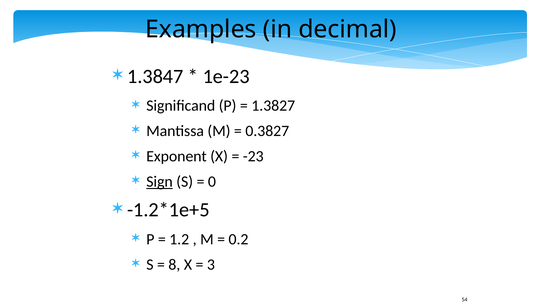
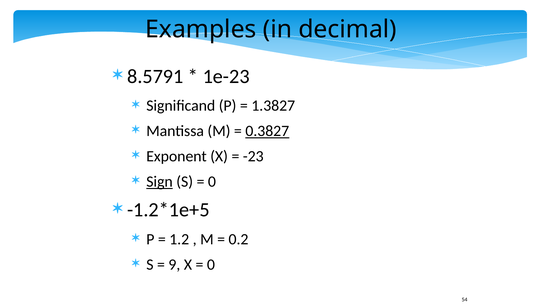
1.3847: 1.3847 -> 8.5791
0.3827 underline: none -> present
8: 8 -> 9
3 at (211, 264): 3 -> 0
